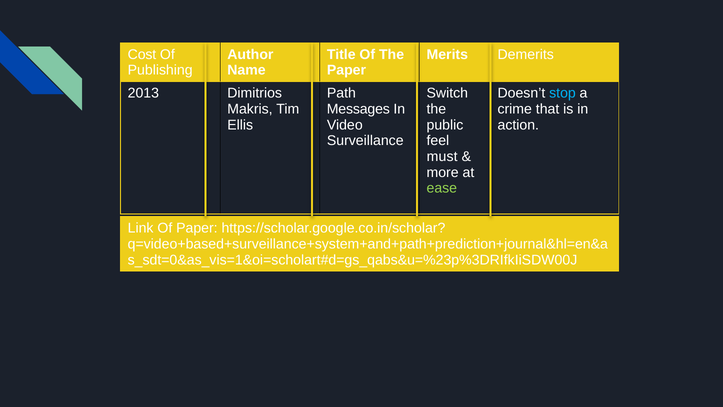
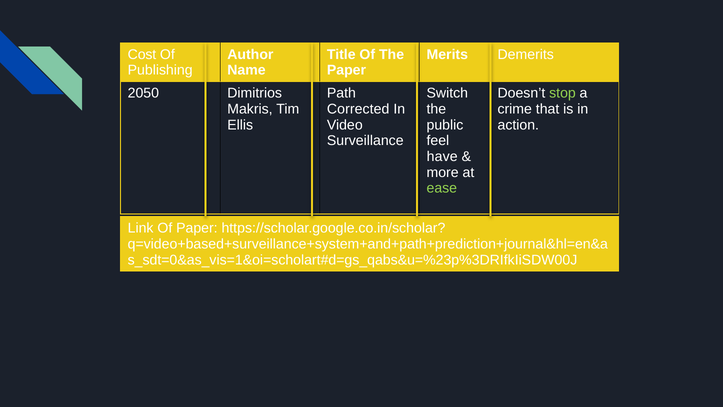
2013: 2013 -> 2050
stop colour: light blue -> light green
Messages: Messages -> Corrected
must: must -> have
